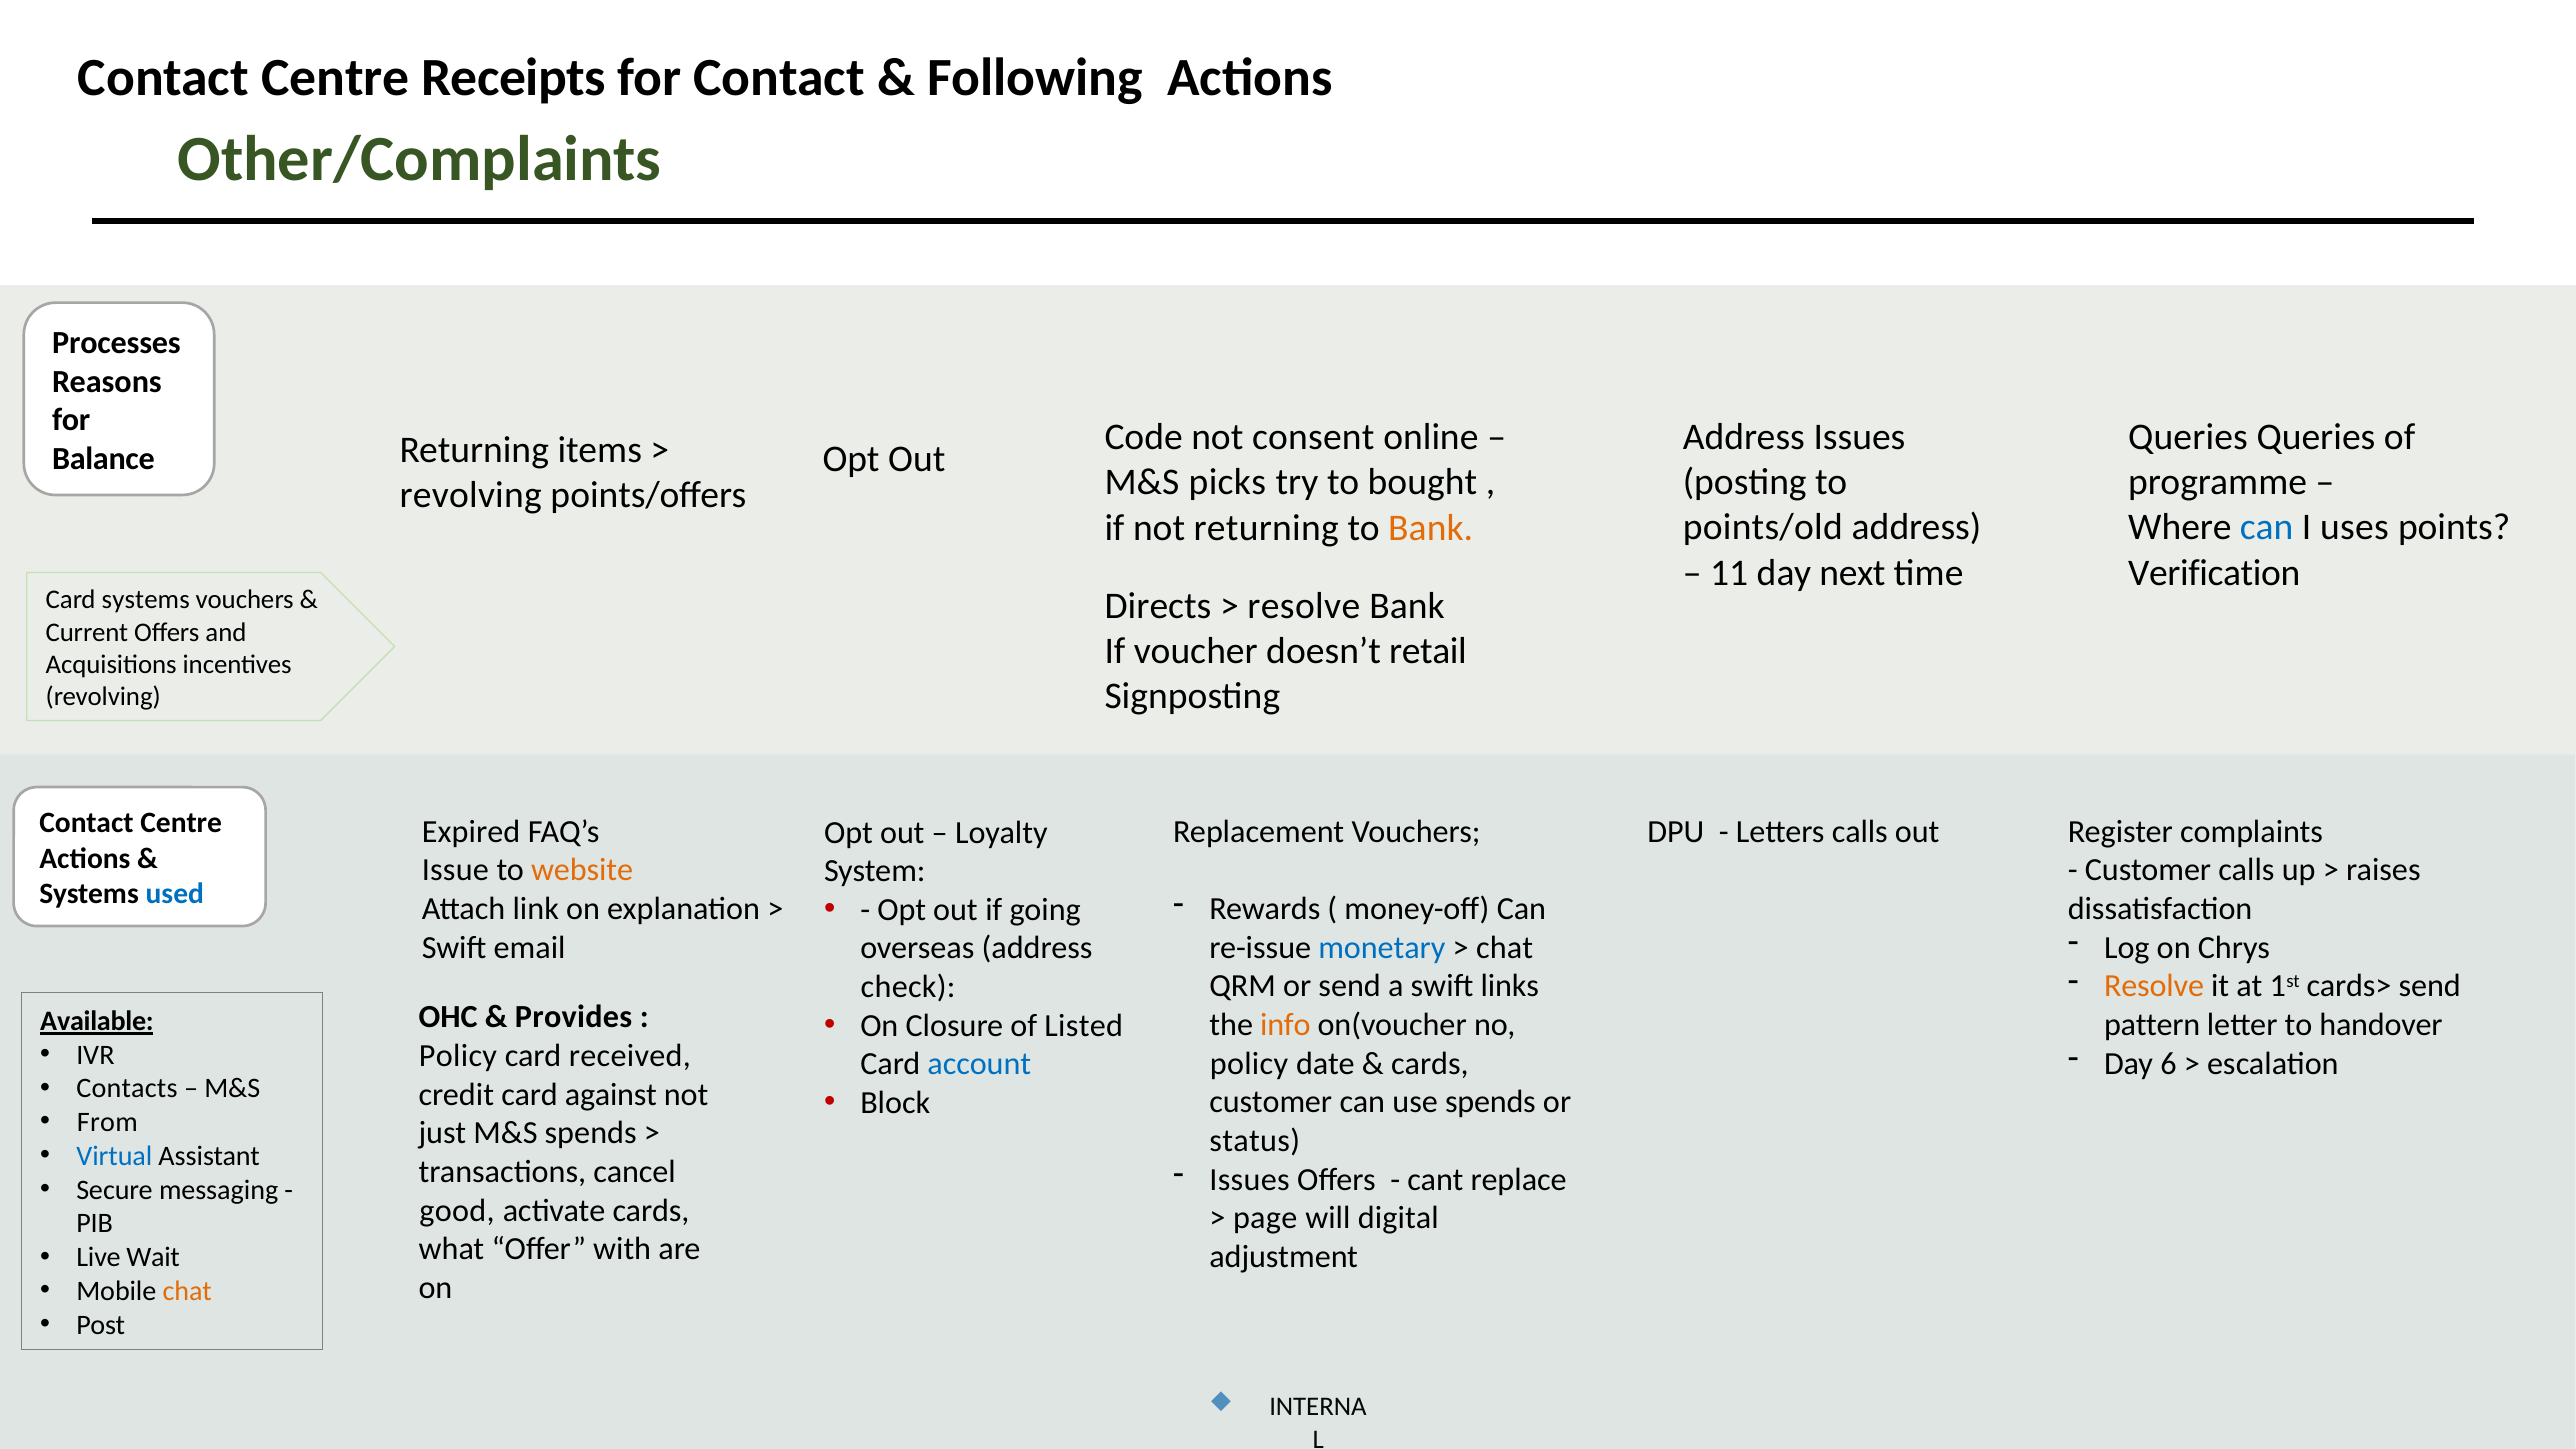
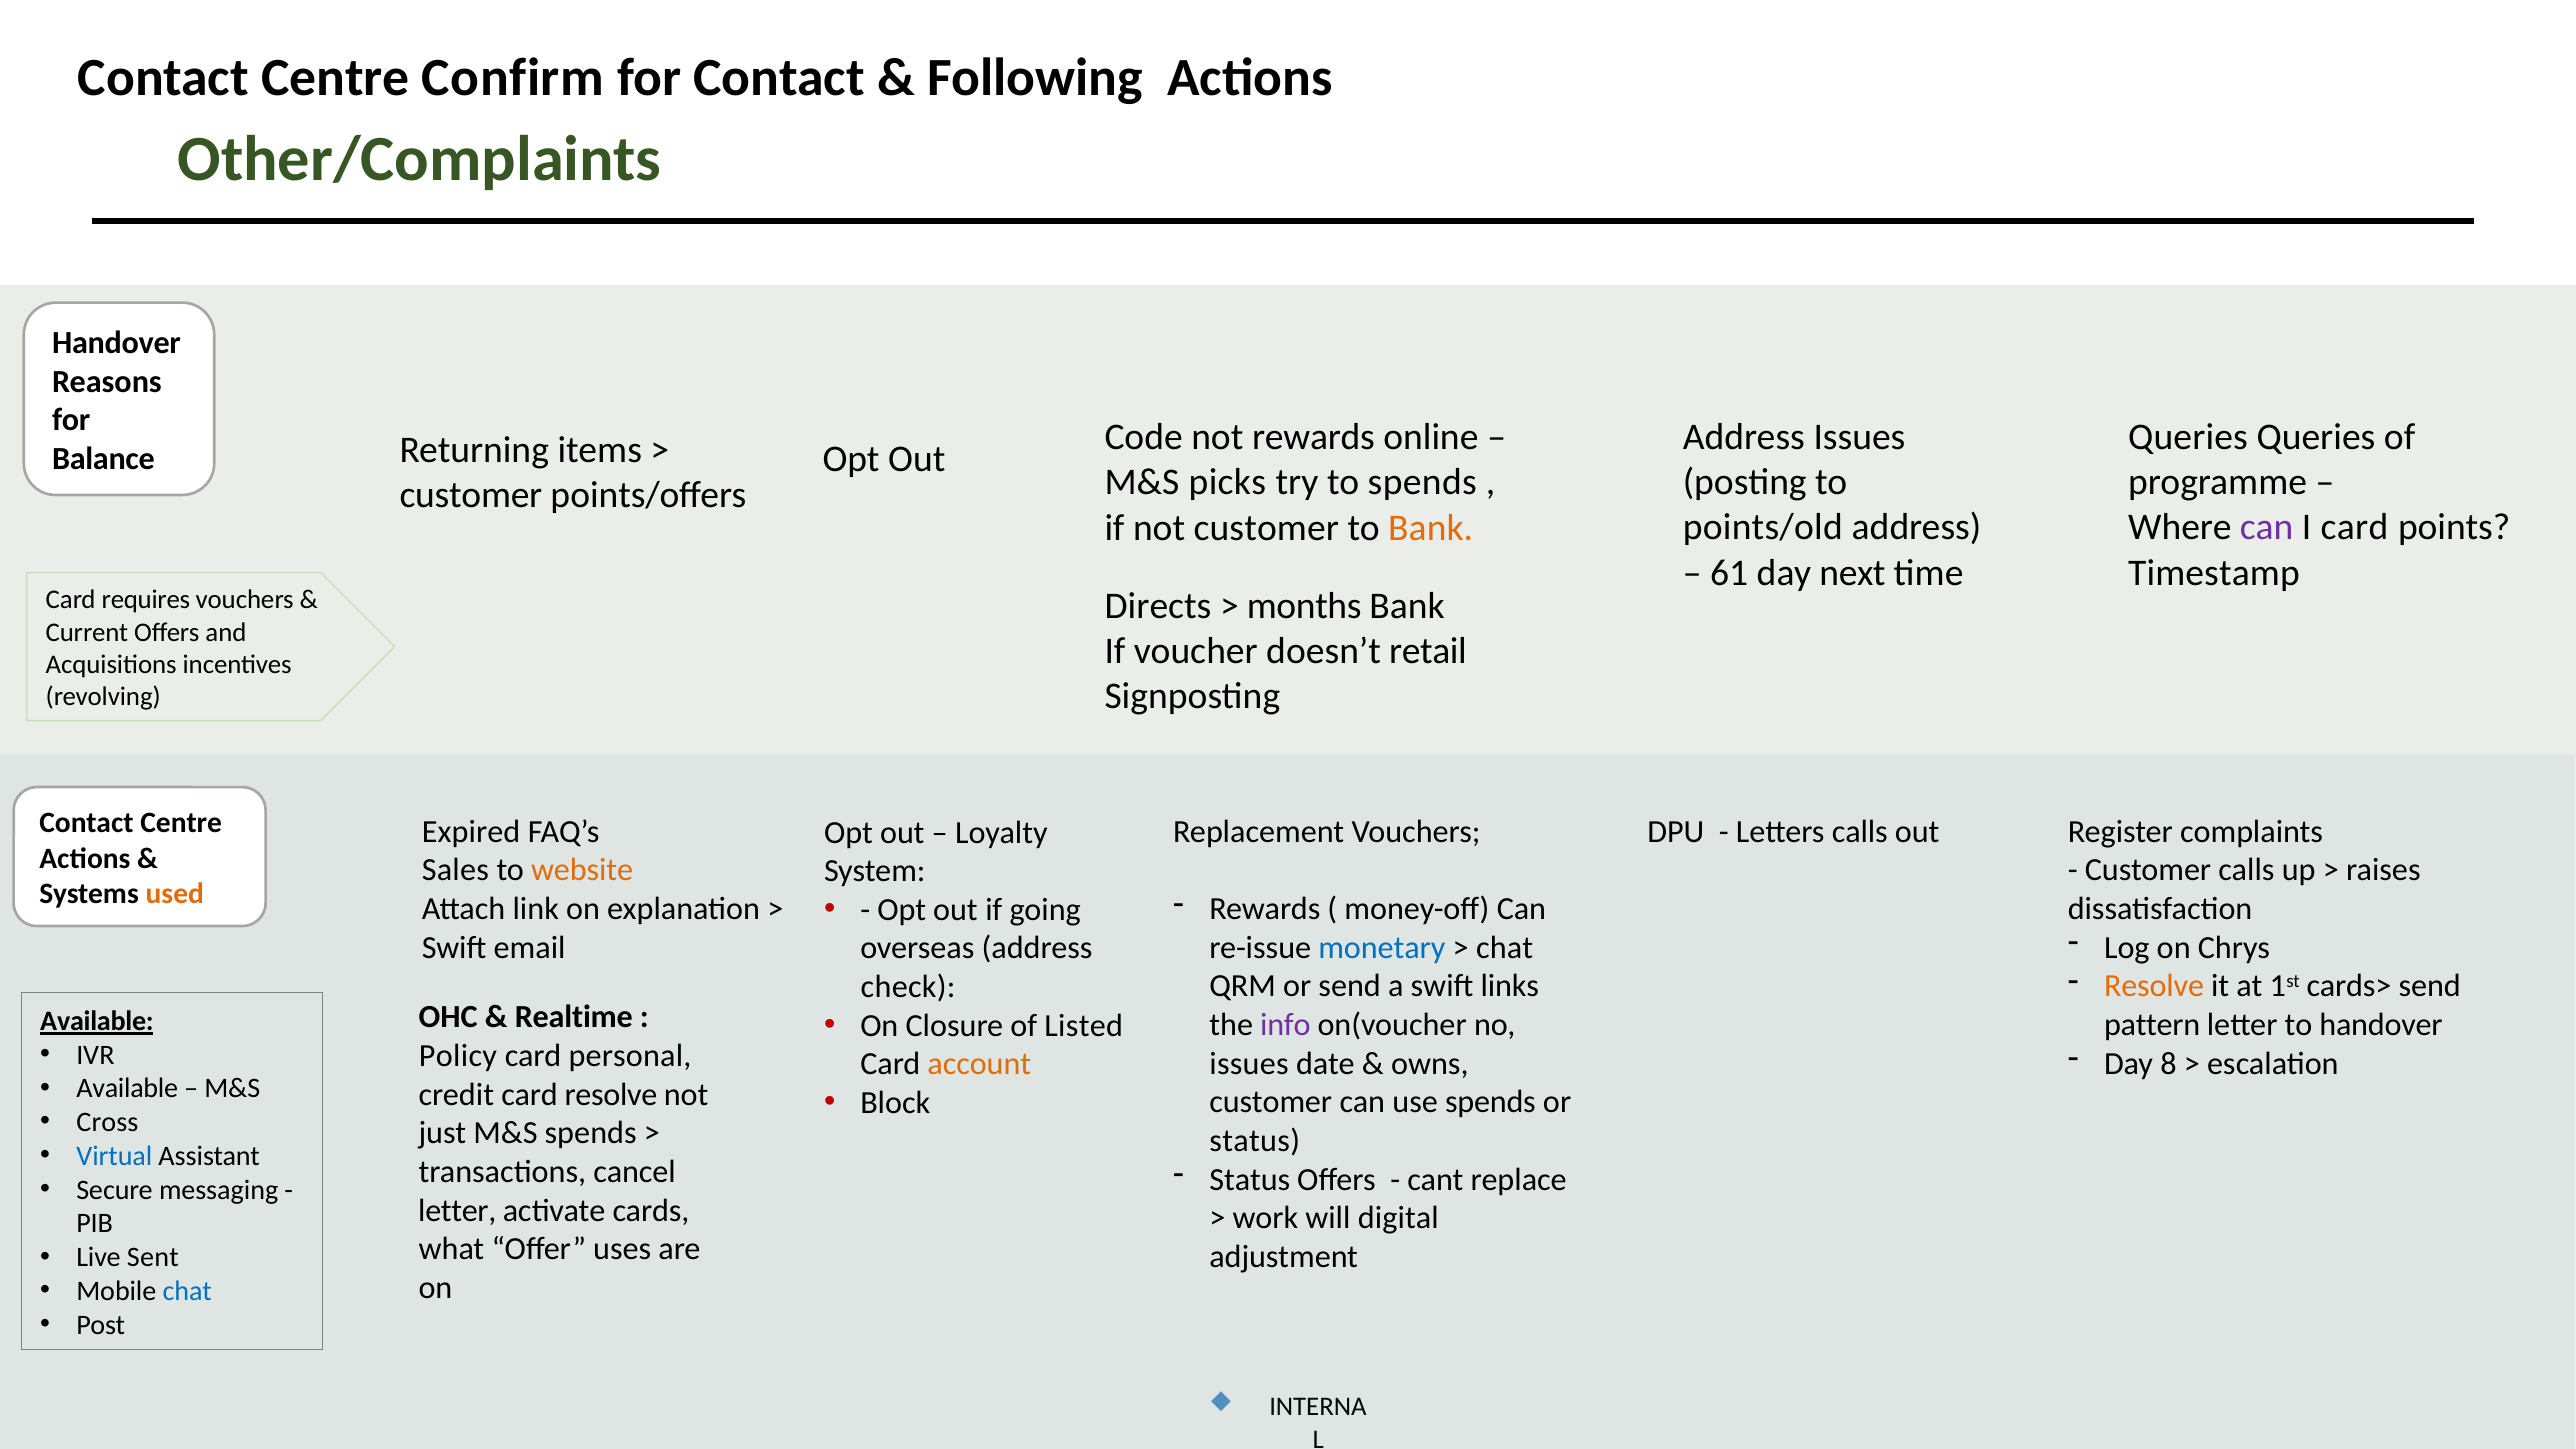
Receipts: Receipts -> Confirm
Processes at (116, 343): Processes -> Handover
not consent: consent -> rewards
to bought: bought -> spends
revolving at (471, 495): revolving -> customer
not returning: returning -> customer
can at (2267, 528) colour: blue -> purple
I uses: uses -> card
11: 11 -> 61
Verification: Verification -> Timestamp
Card systems: systems -> requires
resolve at (1304, 606): resolve -> months
Issue: Issue -> Sales
used colour: blue -> orange
Provides: Provides -> Realtime
info colour: orange -> purple
received: received -> personal
6: 6 -> 8
policy at (1249, 1063): policy -> issues
cards at (1430, 1063): cards -> owns
account colour: blue -> orange
Contacts at (127, 1089): Contacts -> Available
card against: against -> resolve
From: From -> Cross
Issues at (1250, 1179): Issues -> Status
good at (457, 1210): good -> letter
page: page -> work
with: with -> uses
Wait: Wait -> Sent
chat at (187, 1291) colour: orange -> blue
